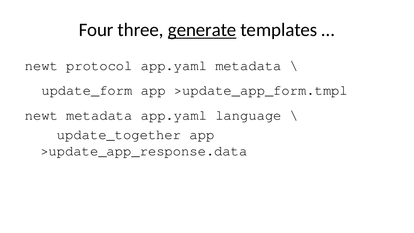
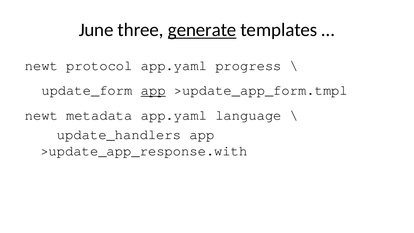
Four: Four -> June
app.yaml metadata: metadata -> progress
app at (153, 90) underline: none -> present
update_together: update_together -> update_handlers
>update_app_response.data: >update_app_response.data -> >update_app_response.with
